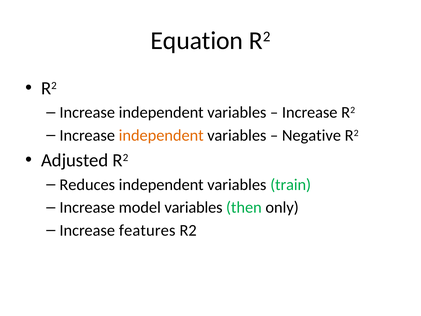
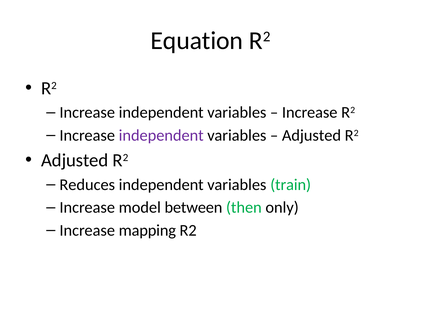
independent at (161, 135) colour: orange -> purple
Negative at (311, 135): Negative -> Adjusted
model variables: variables -> between
features: features -> mapping
